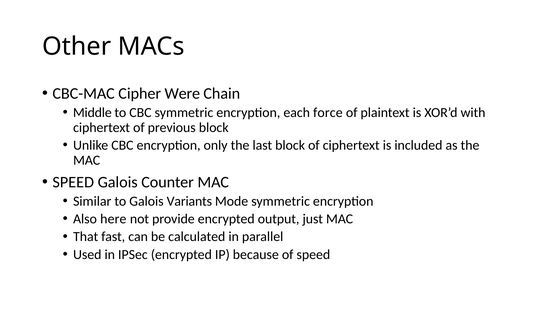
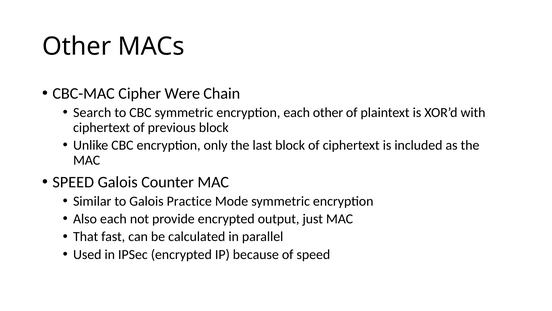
Middle: Middle -> Search
each force: force -> other
Variants: Variants -> Practice
Also here: here -> each
